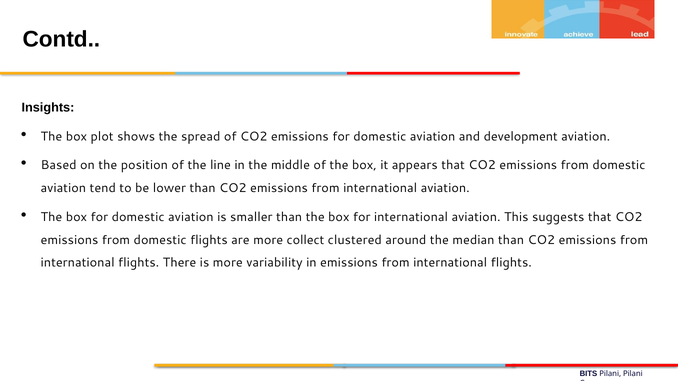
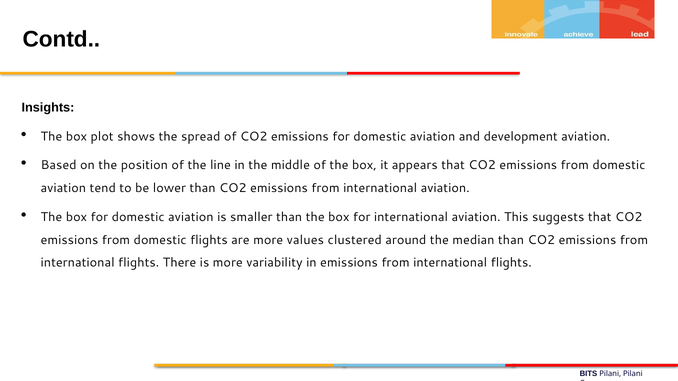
collect: collect -> values
